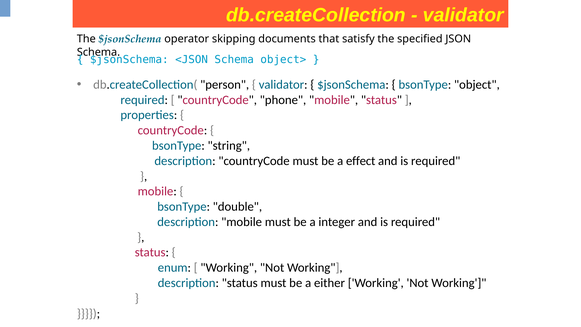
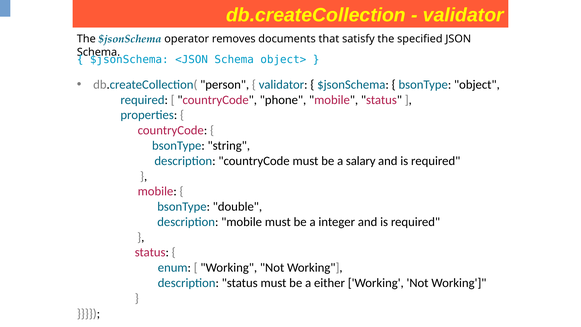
skipping: skipping -> removes
effect: effect -> salary
